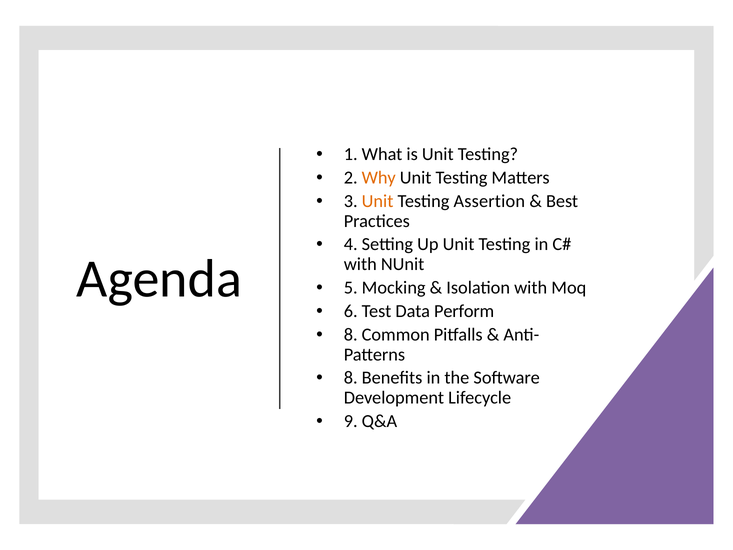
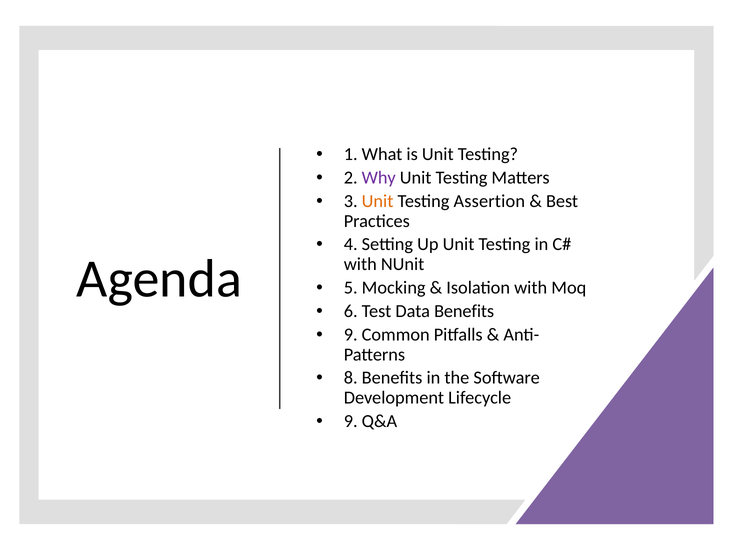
Why colour: orange -> purple
Data Perform: Perform -> Benefits
8 at (351, 335): 8 -> 9
